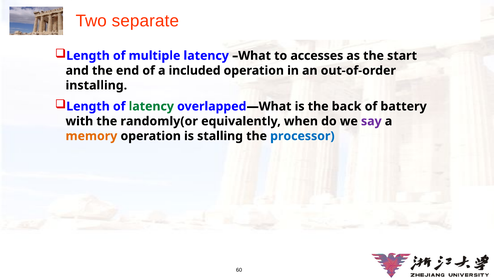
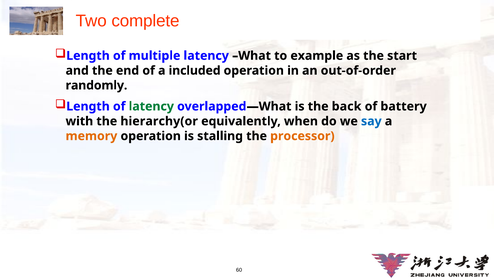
separate: separate -> complete
accesses: accesses -> example
installing: installing -> randomly
randomly(or: randomly(or -> hierarchy(or
say colour: purple -> blue
processor colour: blue -> orange
